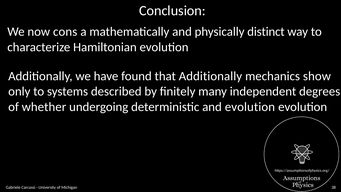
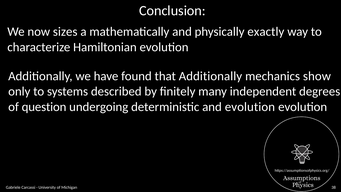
cons: cons -> sizes
distinct: distinct -> exactly
whether: whether -> question
